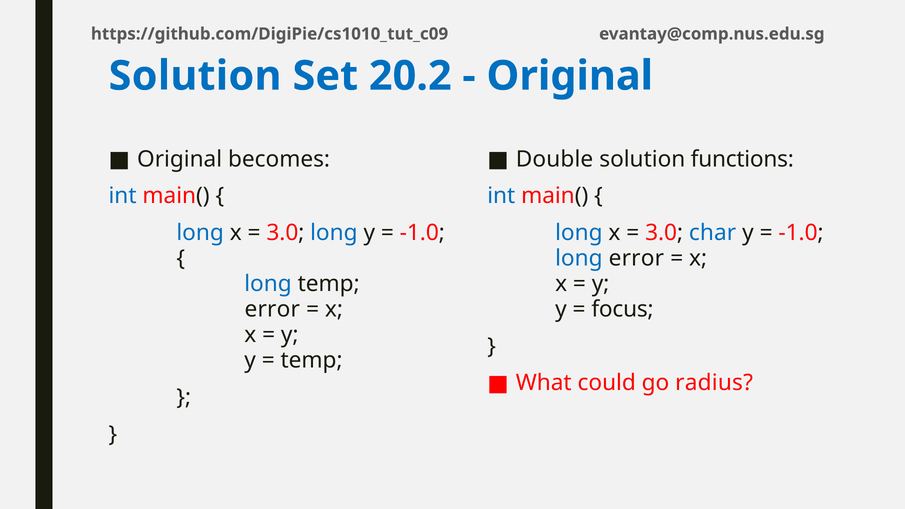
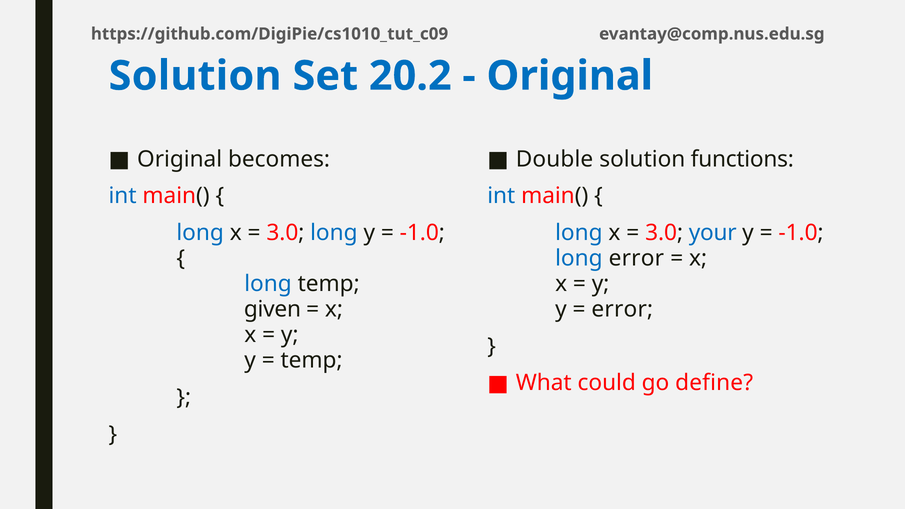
char: char -> your
error at (272, 309): error -> given
focus at (623, 309): focus -> error
radius: radius -> define
